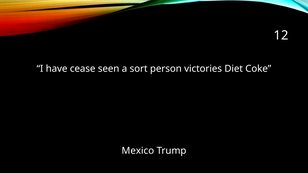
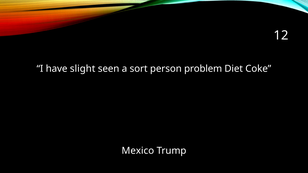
cease: cease -> slight
victories: victories -> problem
